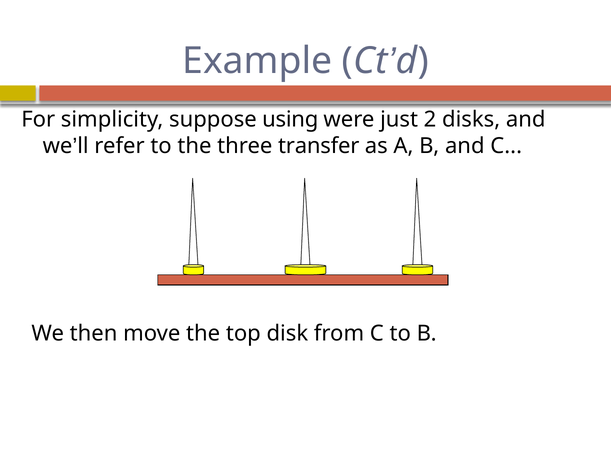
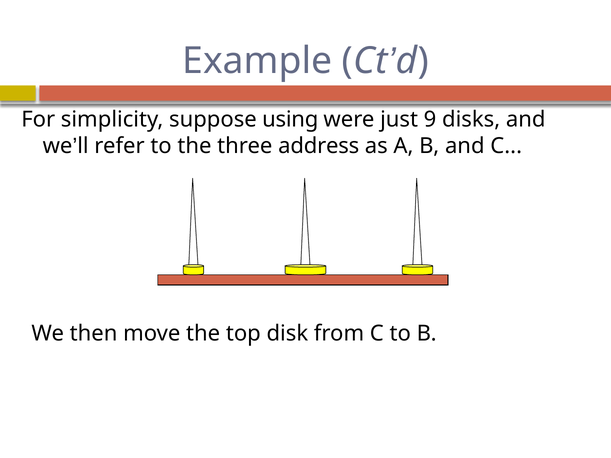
2: 2 -> 9
transfer: transfer -> address
